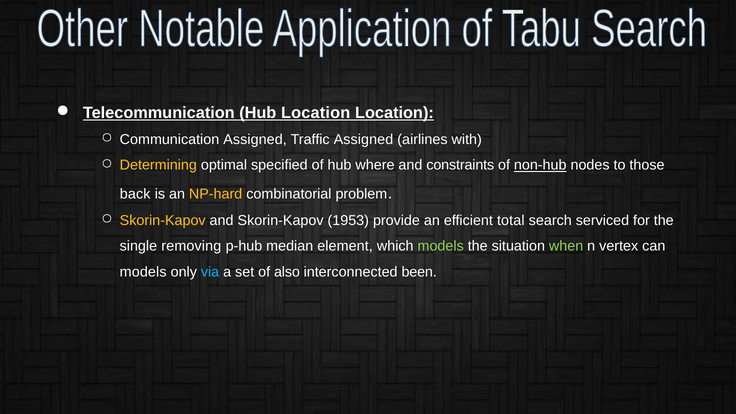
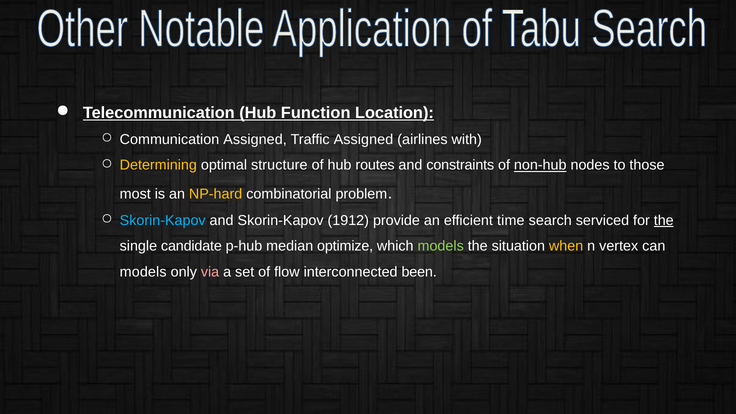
Hub Location: Location -> Function
specified: specified -> structure
where: where -> routes
back: back -> most
Skorin-Kapov at (163, 220) colour: yellow -> light blue
1953: 1953 -> 1912
total: total -> time
the at (664, 220) underline: none -> present
removing: removing -> candidate
element: element -> optimize
when colour: light green -> yellow
via colour: light blue -> pink
also: also -> flow
